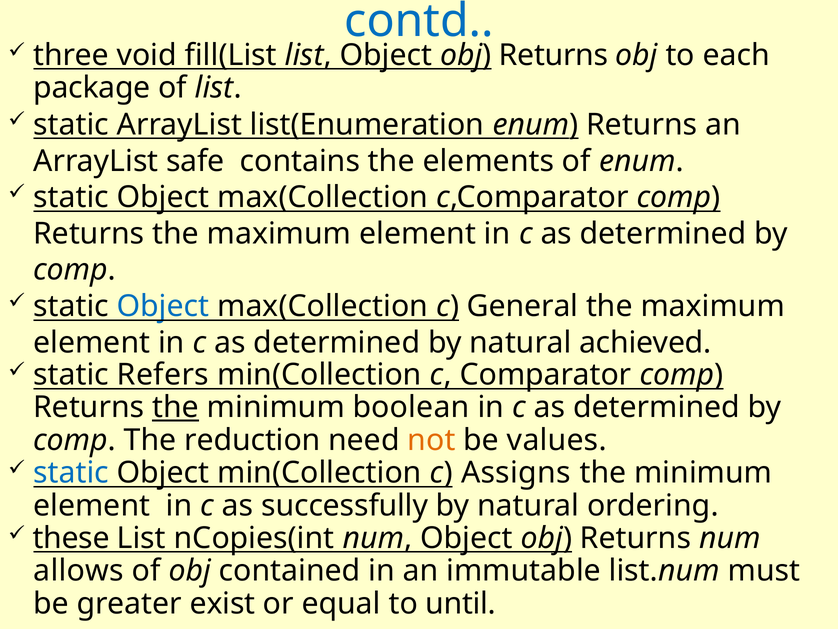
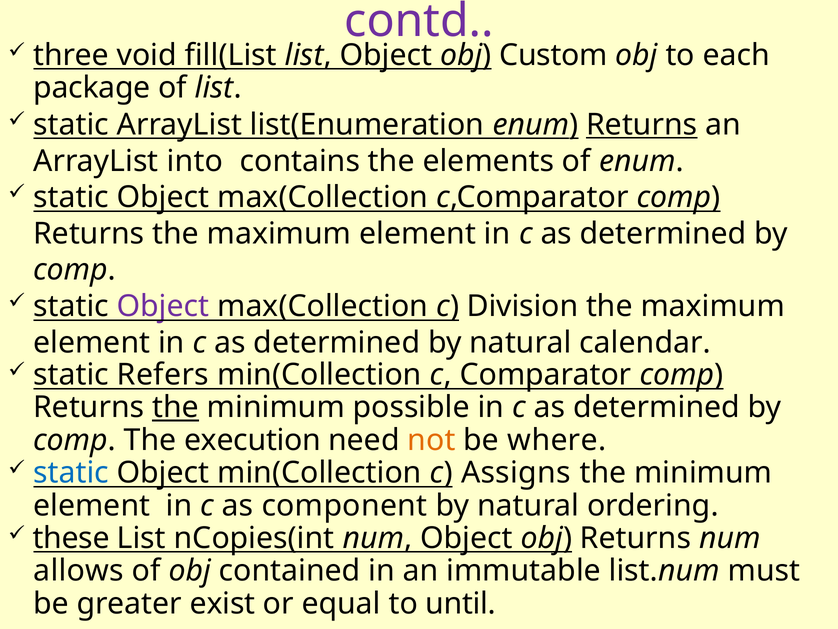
contd colour: blue -> purple
list Object obj Returns: Returns -> Custom
Returns at (642, 125) underline: none -> present
safe: safe -> into
Object at (163, 306) colour: blue -> purple
General: General -> Division
achieved: achieved -> calendar
boolean: boolean -> possible
reduction: reduction -> execution
values: values -> where
successfully: successfully -> component
